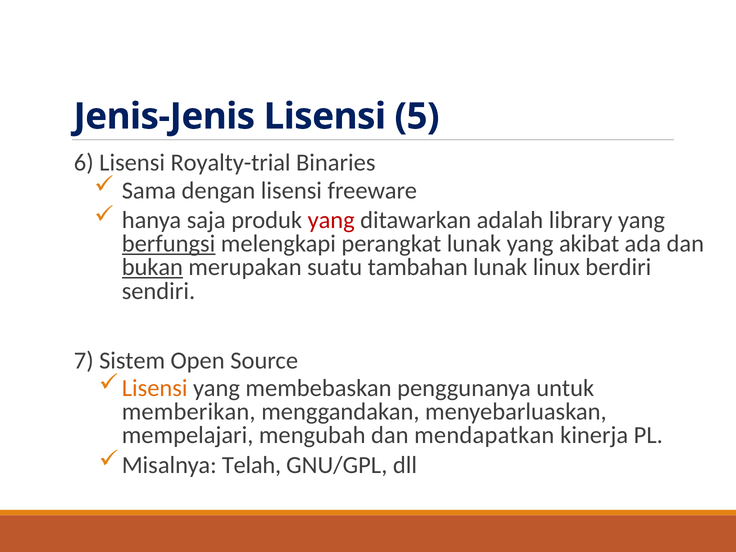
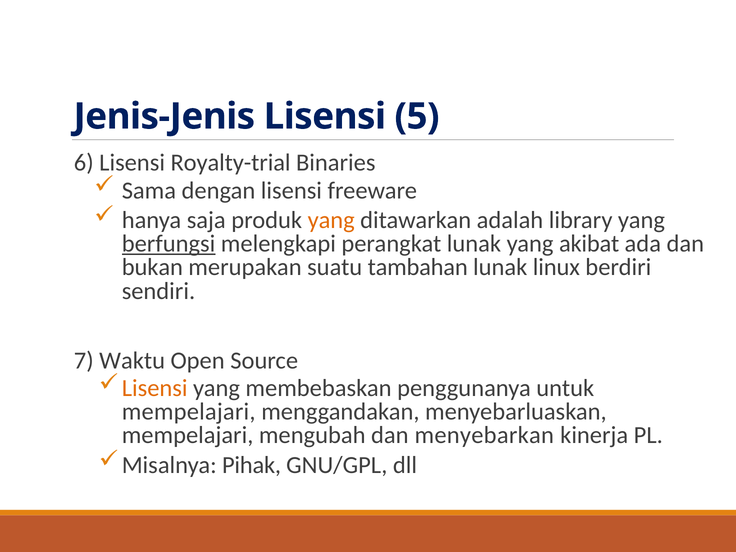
yang at (331, 220) colour: red -> orange
bukan underline: present -> none
Sistem: Sistem -> Waktu
memberikan at (189, 412): memberikan -> mempelajari
mendapatkan: mendapatkan -> menyebarkan
Telah: Telah -> Pihak
